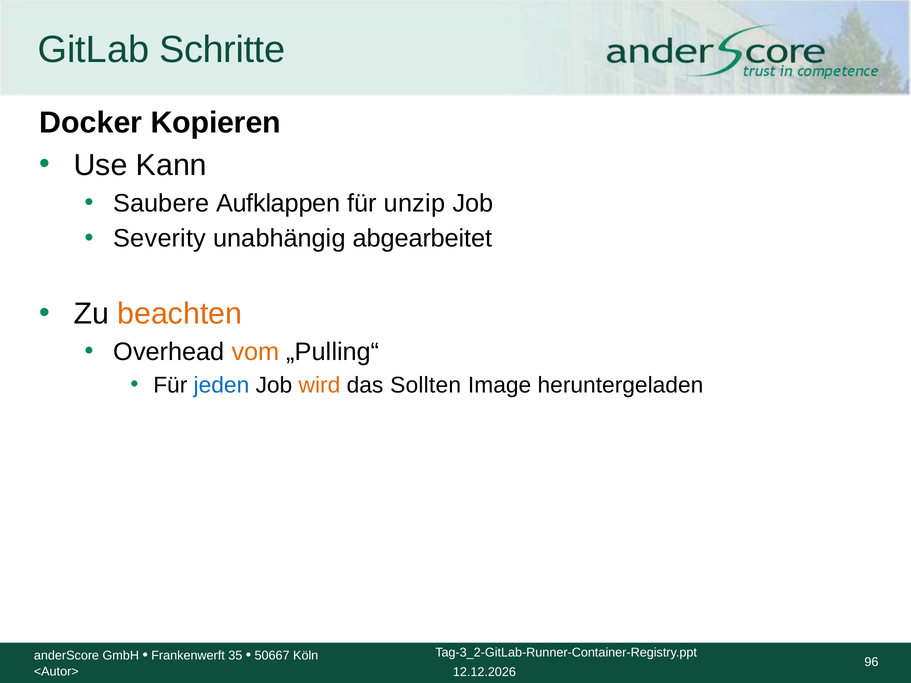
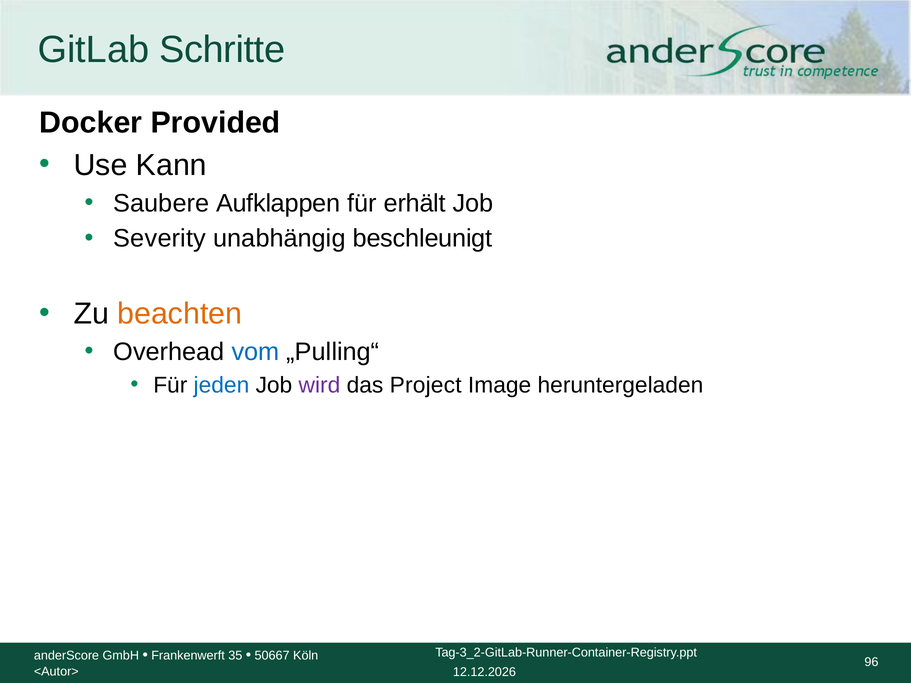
Kopieren: Kopieren -> Provided
unzip: unzip -> erhält
abgearbeitet: abgearbeitet -> beschleunigt
vom colour: orange -> blue
wird colour: orange -> purple
Sollten: Sollten -> Project
